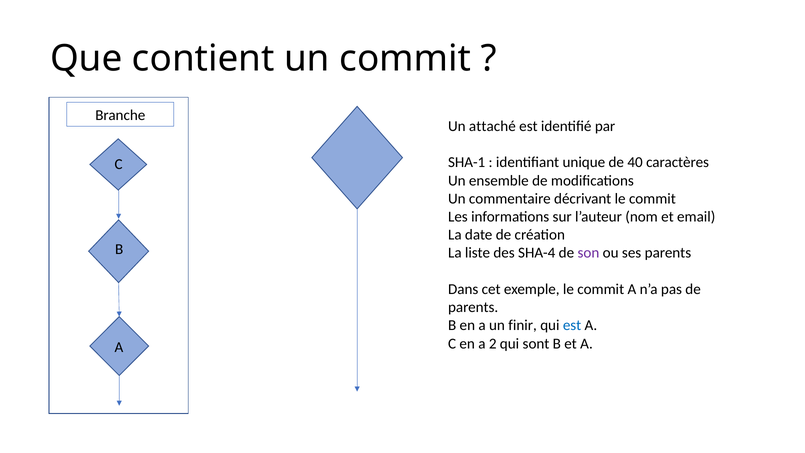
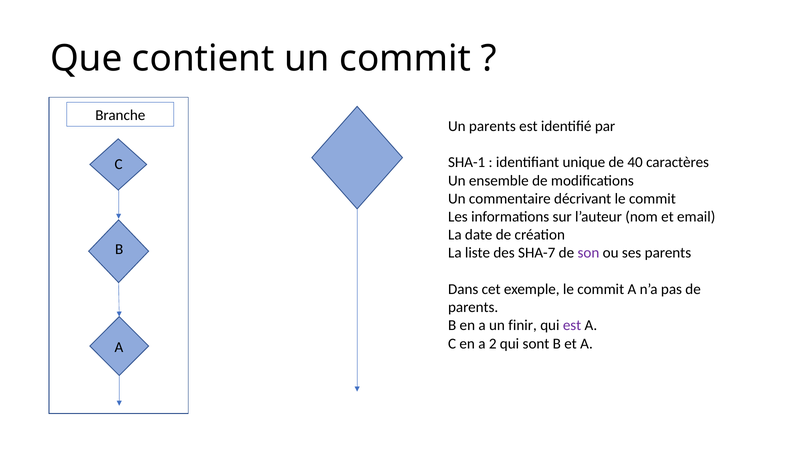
Un attaché: attaché -> parents
SHA-4: SHA-4 -> SHA-7
est at (572, 325) colour: blue -> purple
